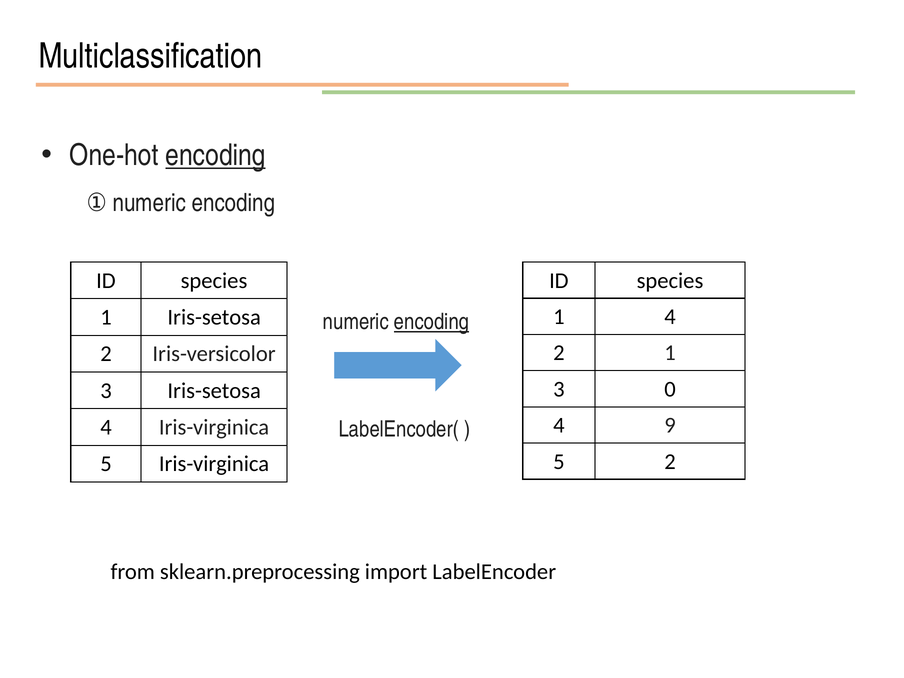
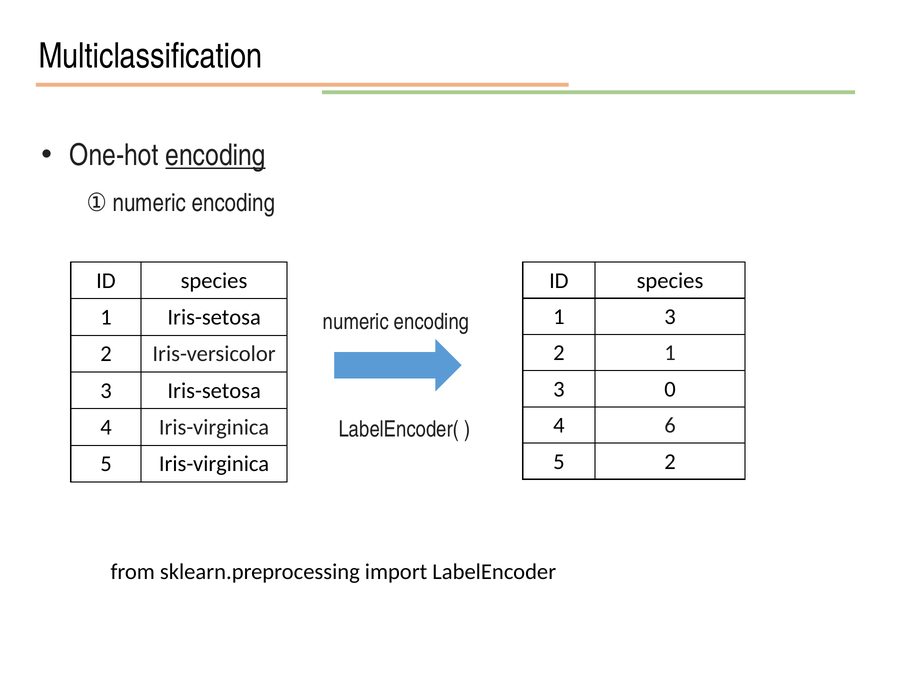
4 at (670, 317): 4 -> 3
encoding at (432, 322) underline: present -> none
9: 9 -> 6
